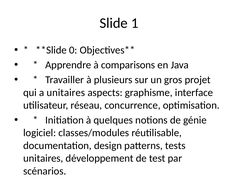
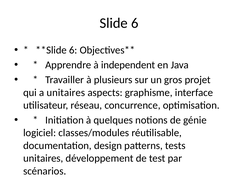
Slide 1: 1 -> 6
0 at (73, 50): 0 -> 6
comparisons: comparisons -> independent
